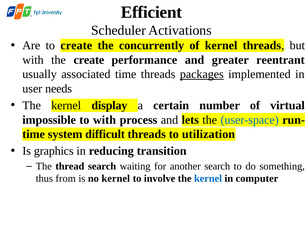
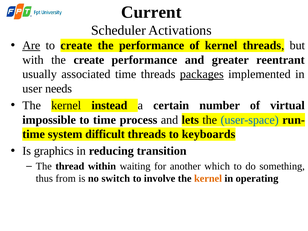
Efficient: Efficient -> Current
Are underline: none -> present
the concurrently: concurrently -> performance
display: display -> instead
to with: with -> time
utilization: utilization -> keyboards
thread search: search -> within
another search: search -> which
no kernel: kernel -> switch
kernel at (208, 179) colour: blue -> orange
computer: computer -> operating
